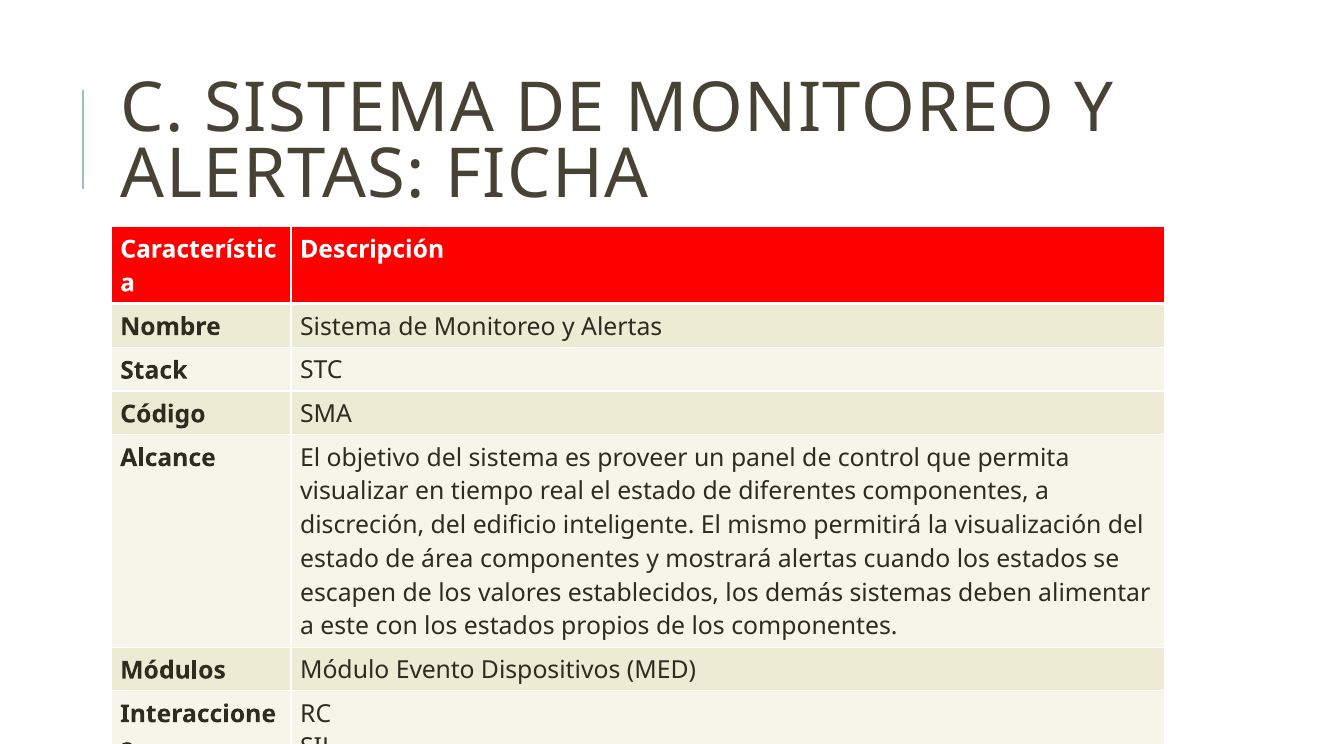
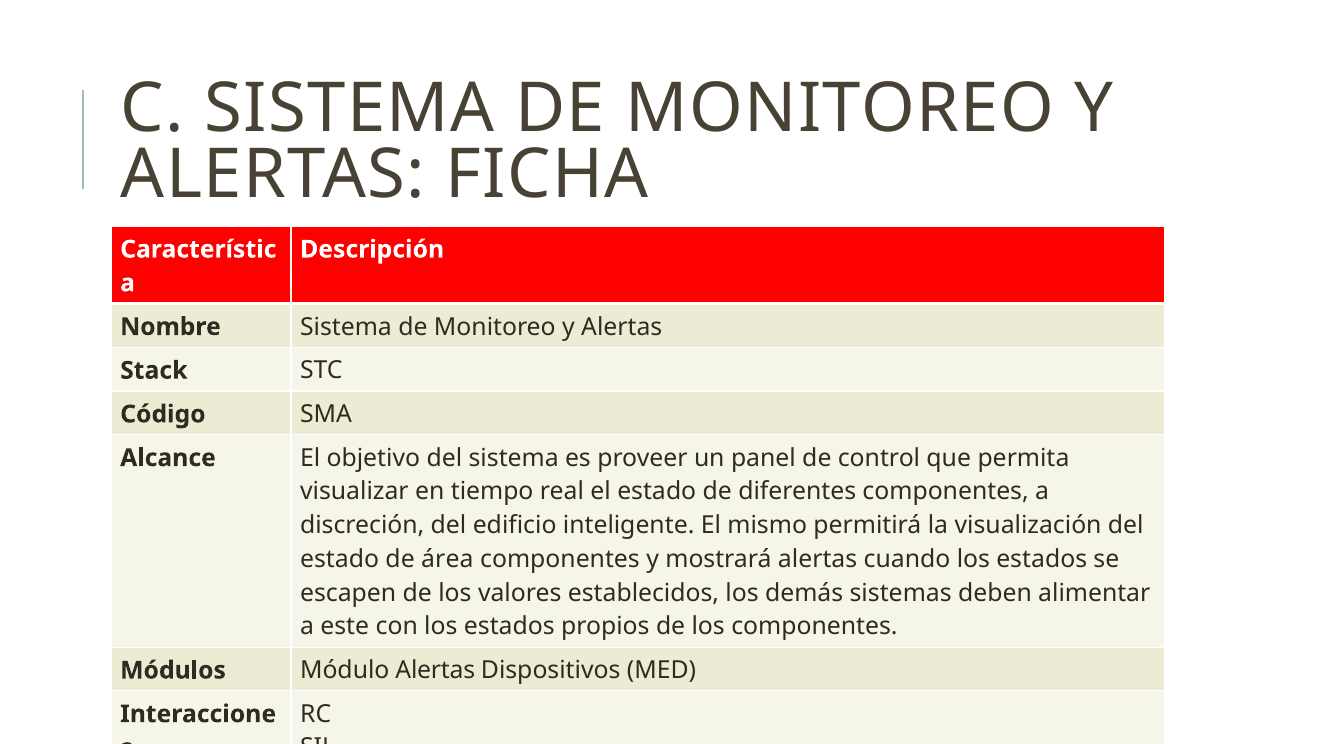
Módulo Evento: Evento -> Alertas
